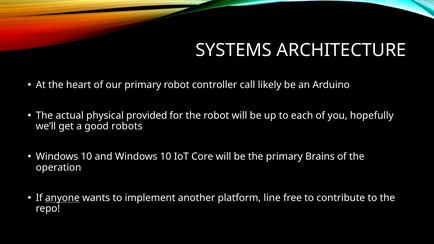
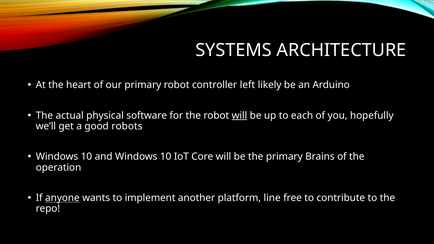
call: call -> left
provided: provided -> software
will at (239, 116) underline: none -> present
